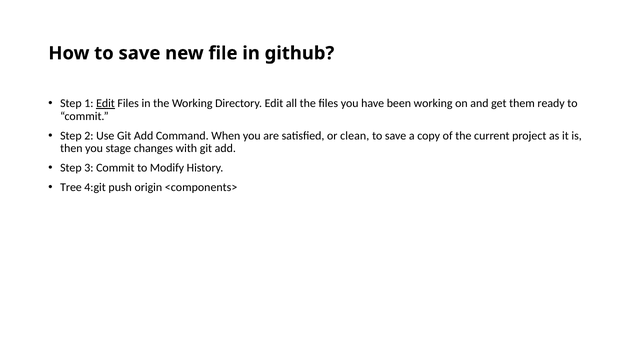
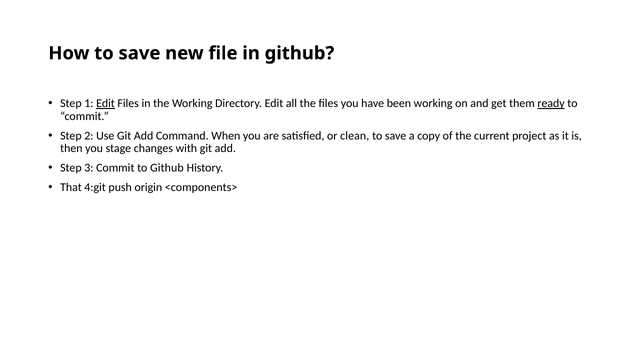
ready underline: none -> present
to Modify: Modify -> Github
Tree: Tree -> That
